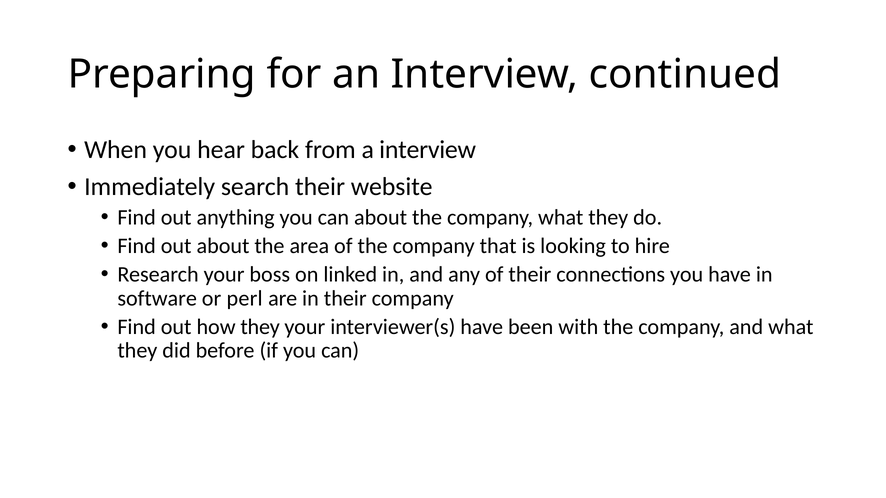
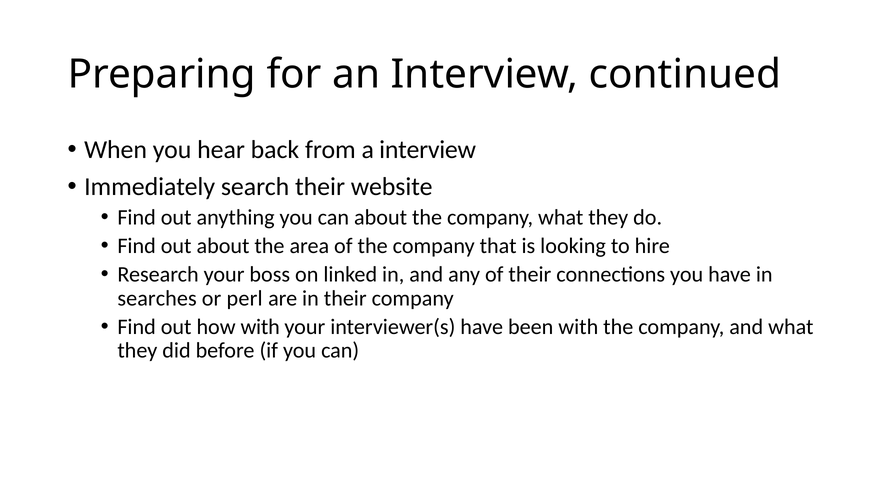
software: software -> searches
how they: they -> with
